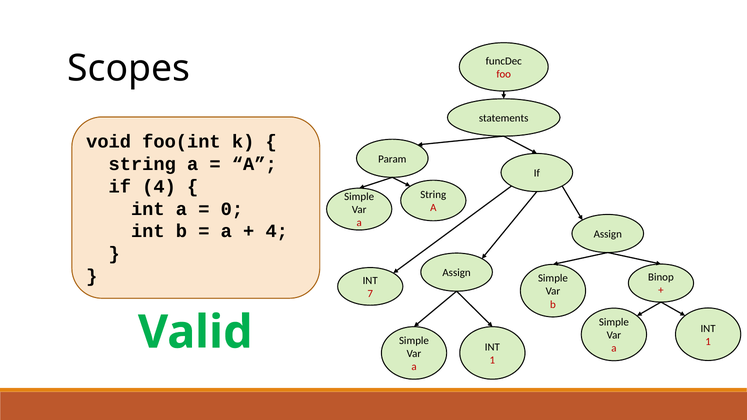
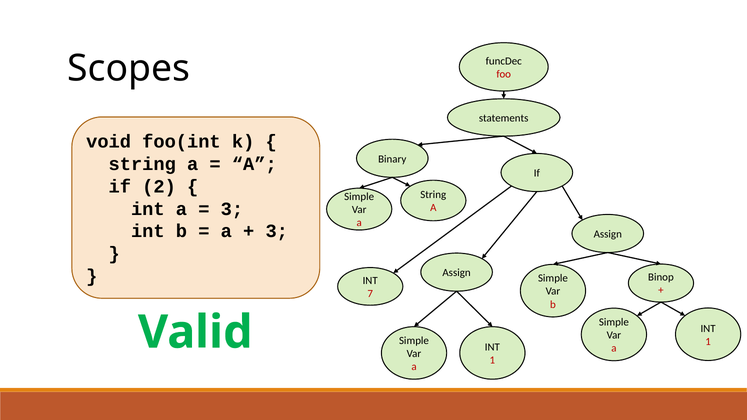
Param: Param -> Binary
if 4: 4 -> 2
0 at (232, 209): 0 -> 3
4 at (277, 231): 4 -> 3
